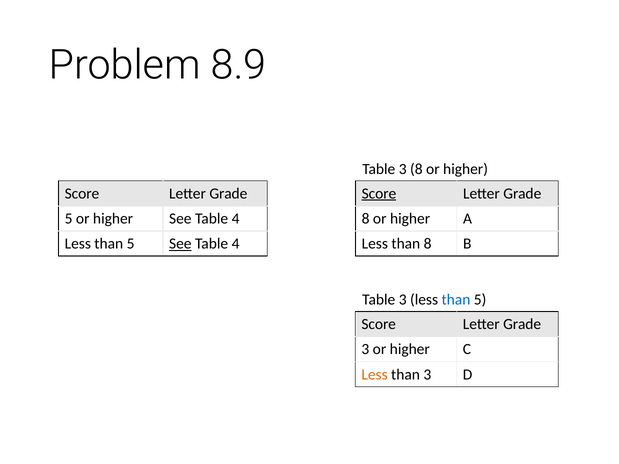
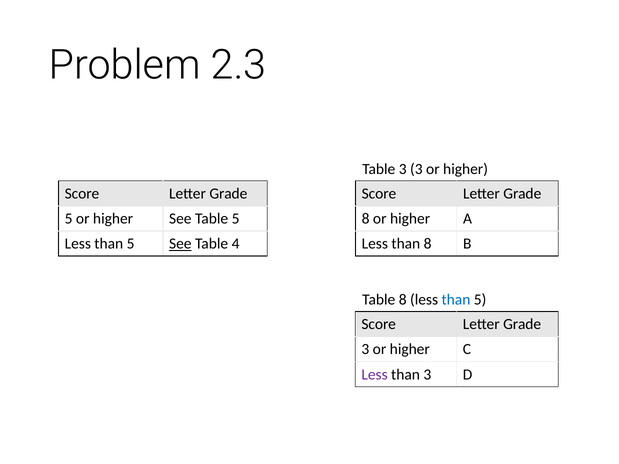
8.9: 8.9 -> 2.3
3 8: 8 -> 3
Score at (379, 194) underline: present -> none
higher See Table 4: 4 -> 5
3 at (403, 300): 3 -> 8
Less at (375, 375) colour: orange -> purple
